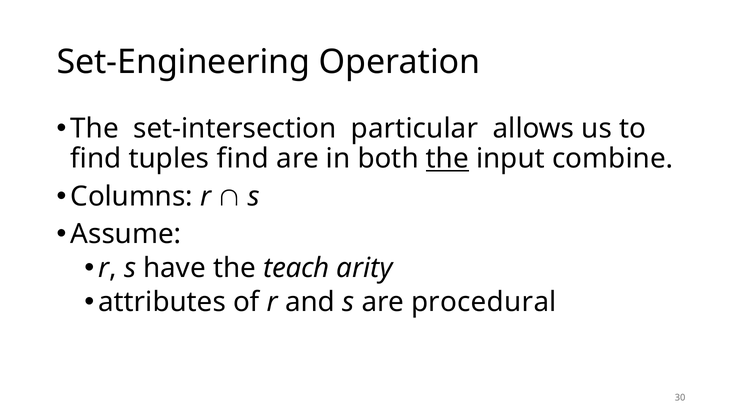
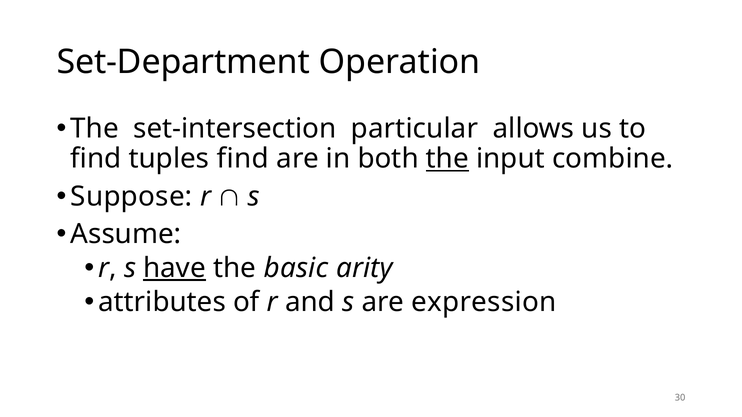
Set-Engineering: Set-Engineering -> Set-Department
Columns: Columns -> Suppose
have underline: none -> present
teach: teach -> basic
procedural: procedural -> expression
